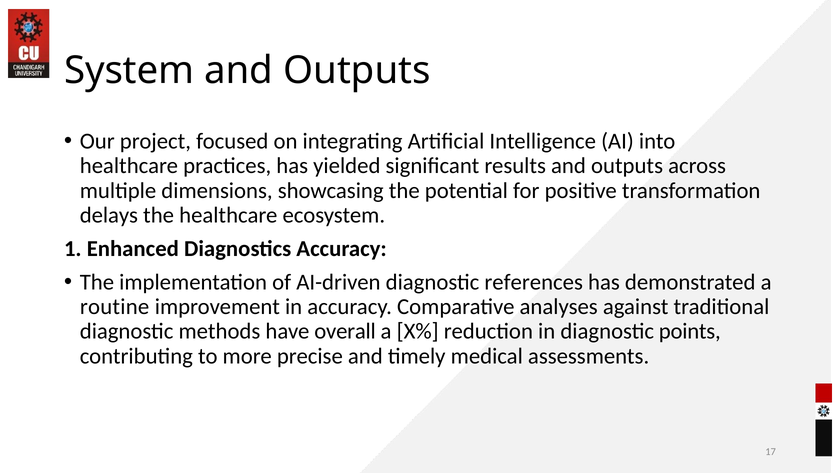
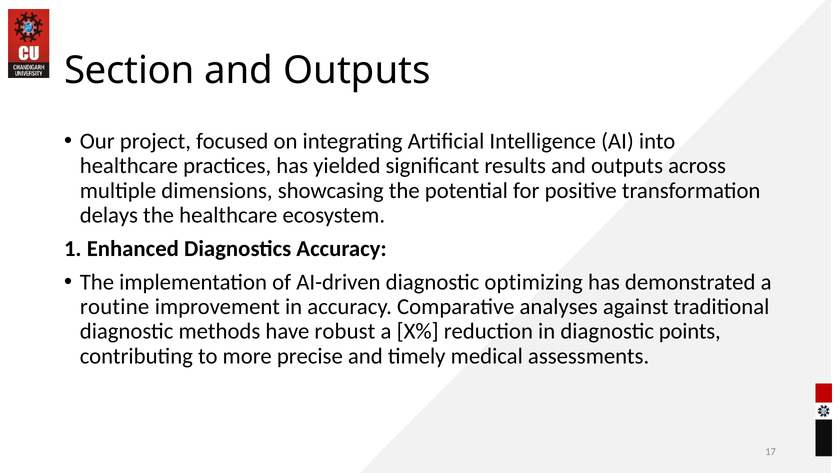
System: System -> Section
references: references -> optimizing
overall: overall -> robust
